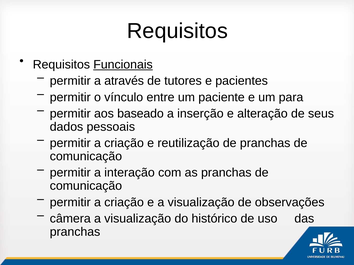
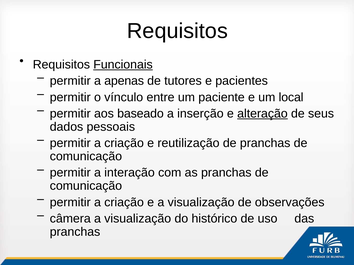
através: através -> apenas
para: para -> local
alteração underline: none -> present
